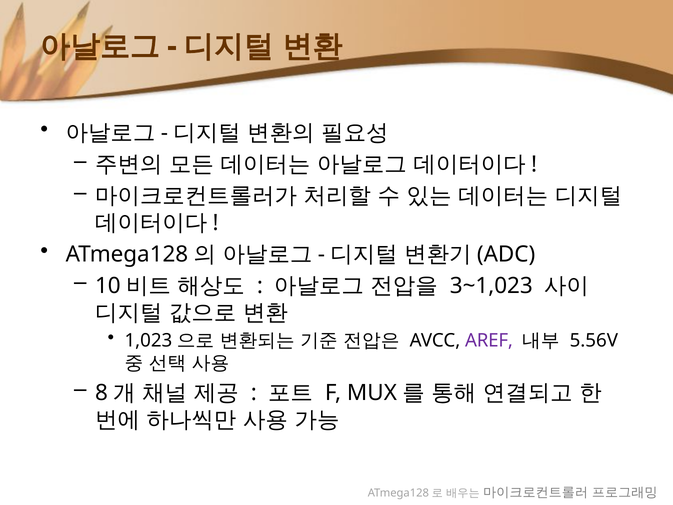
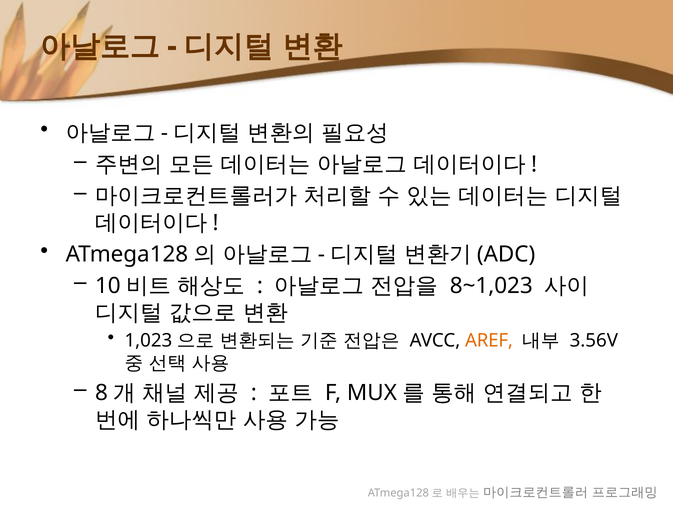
3~1,023: 3~1,023 -> 8~1,023
AREF colour: purple -> orange
5.56V: 5.56V -> 3.56V
